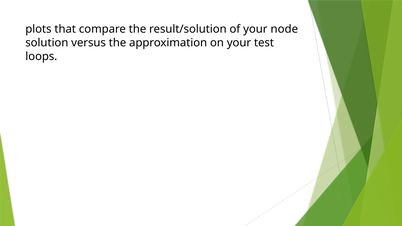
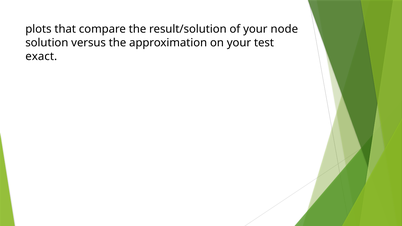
loops: loops -> exact
